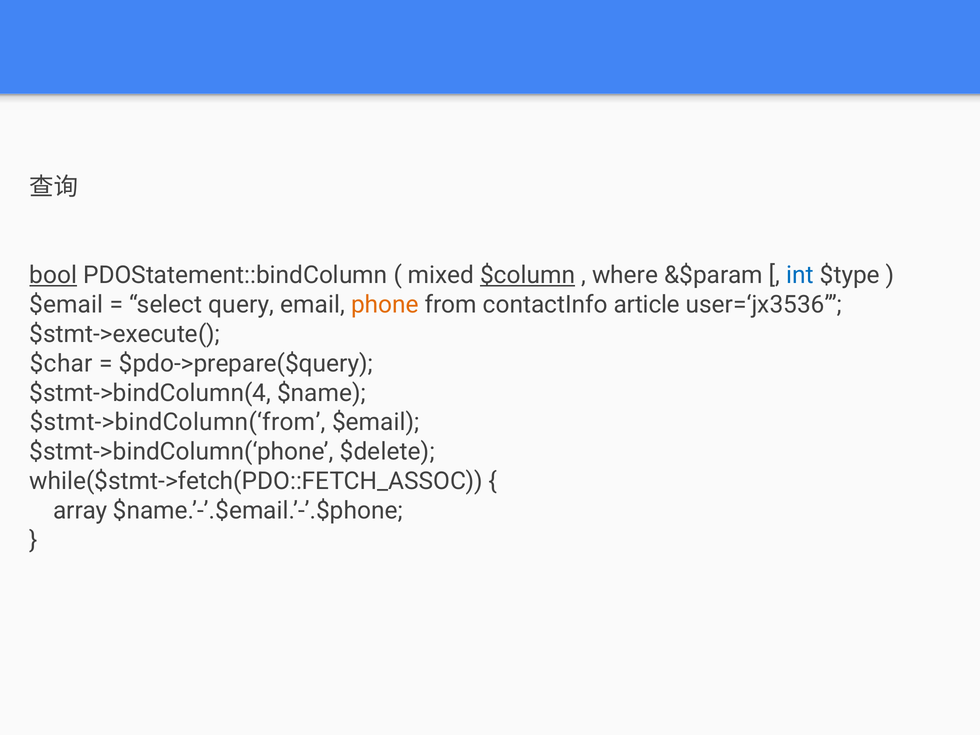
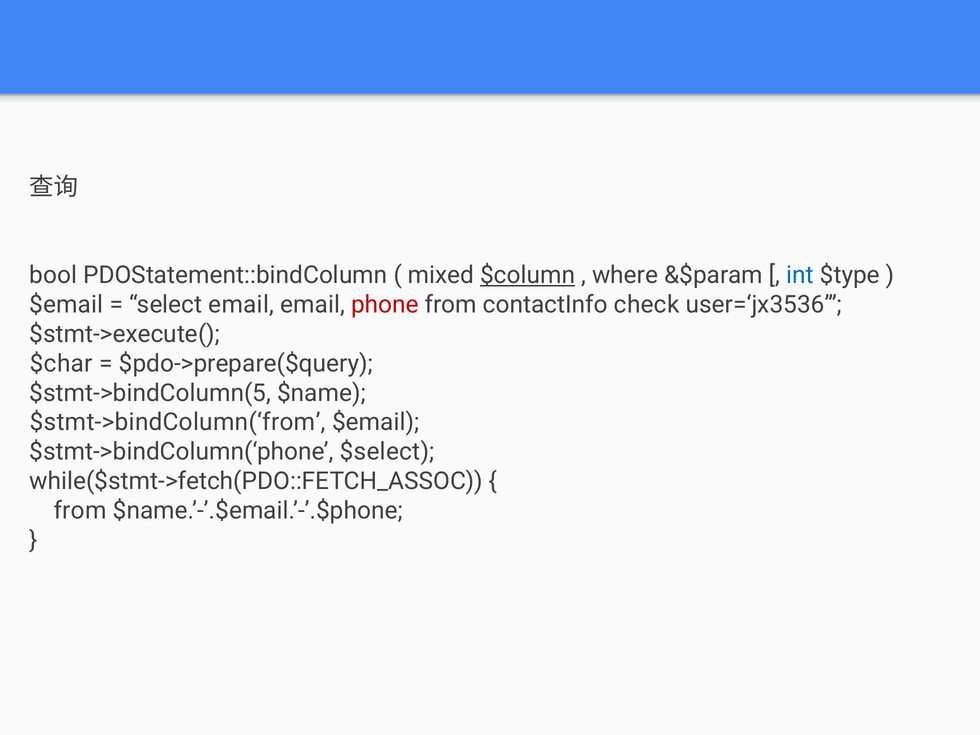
bool underline: present -> none
select query: query -> email
phone colour: orange -> red
article: article -> check
$stmt->bindColumn(4: $stmt->bindColumn(4 -> $stmt->bindColumn(5
$delete: $delete -> $select
array at (80, 511): array -> from
